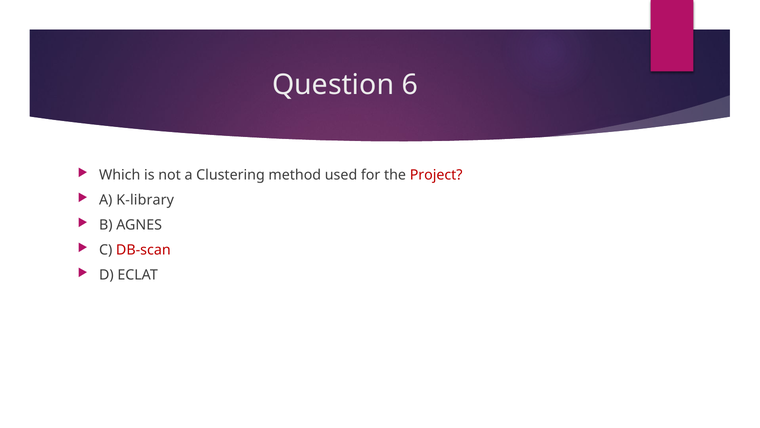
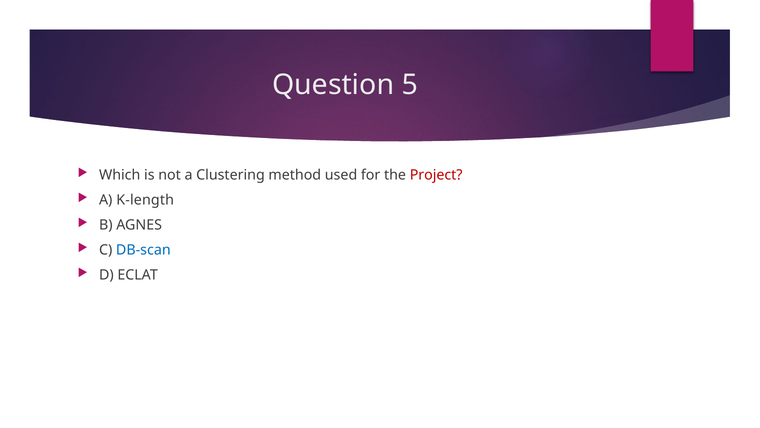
6: 6 -> 5
K-library: K-library -> K-length
DB-scan colour: red -> blue
